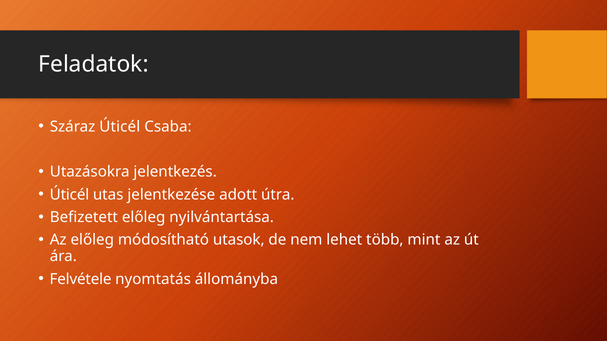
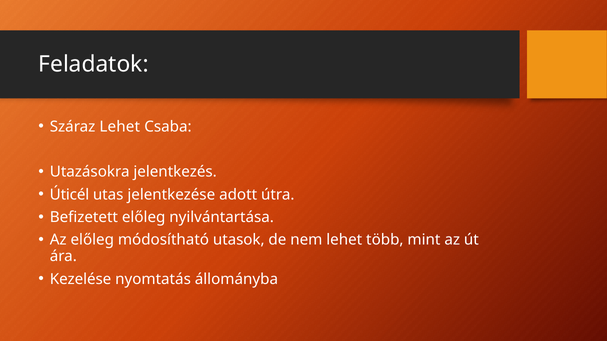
Száraz Úticél: Úticél -> Lehet
Felvétele: Felvétele -> Kezelése
